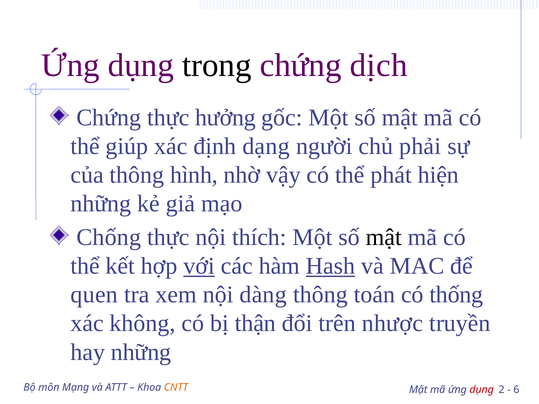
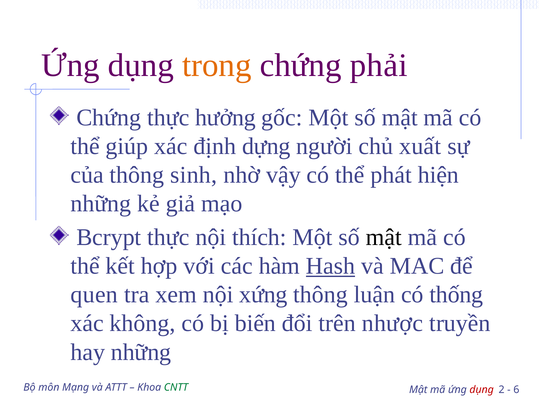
trong colour: black -> orange
dịch: dịch -> phải
dạng: dạng -> dựng
phải: phải -> xuất
hình: hình -> sinh
Chống: Chống -> Bcrypt
với underline: present -> none
dàng: dàng -> xứng
toán: toán -> luận
thận: thận -> biến
CNTT colour: orange -> green
